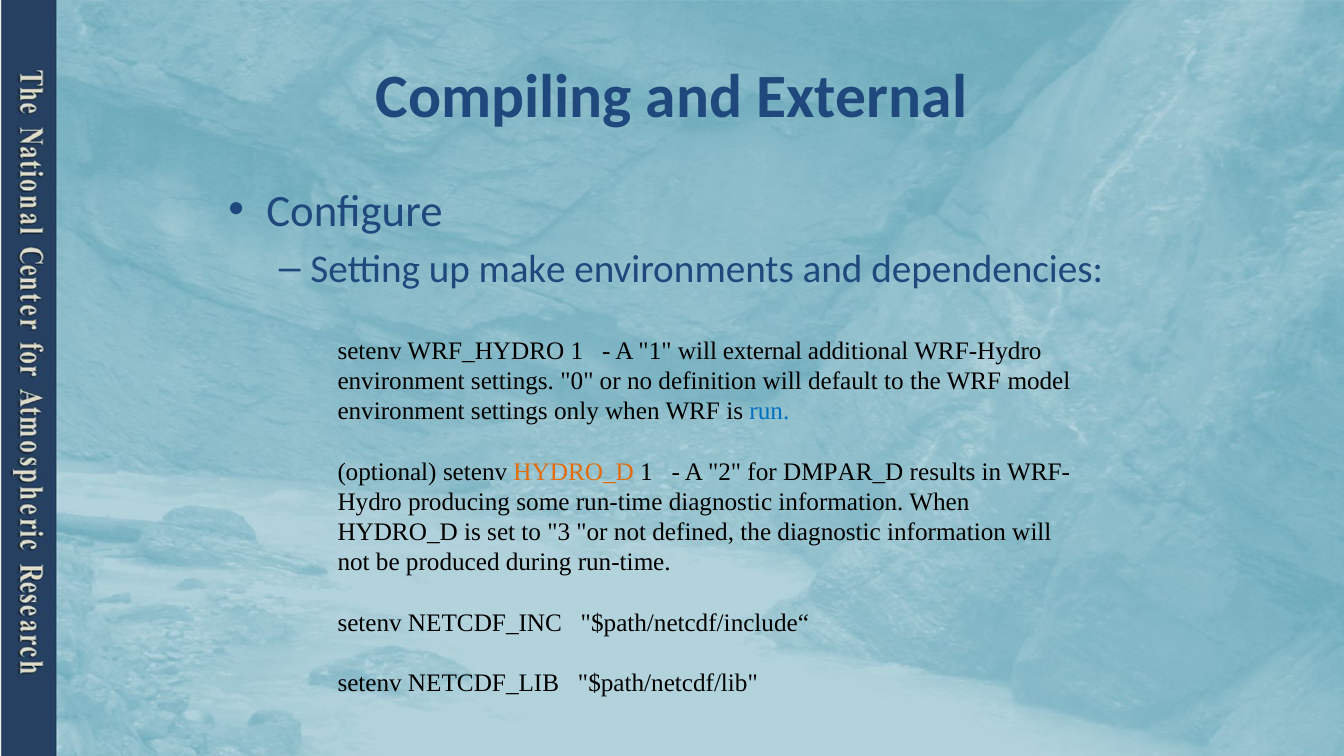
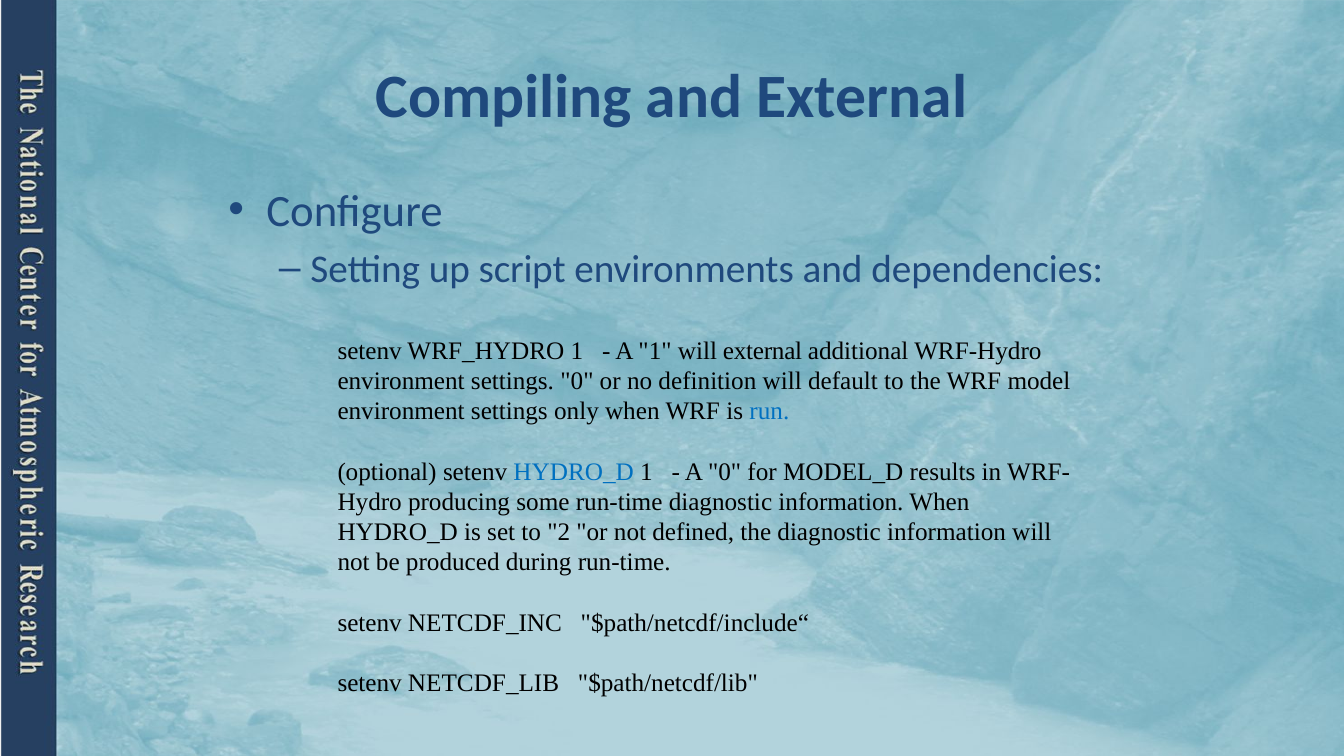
make: make -> script
HYDRO_D at (574, 472) colour: orange -> blue
A 2: 2 -> 0
DMPAR_D: DMPAR_D -> MODEL_D
3: 3 -> 2
